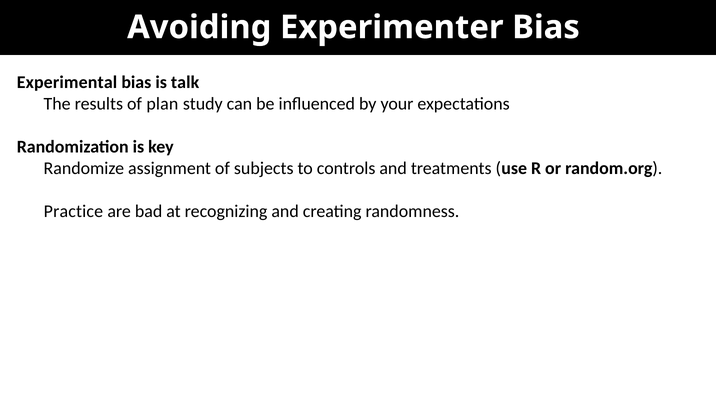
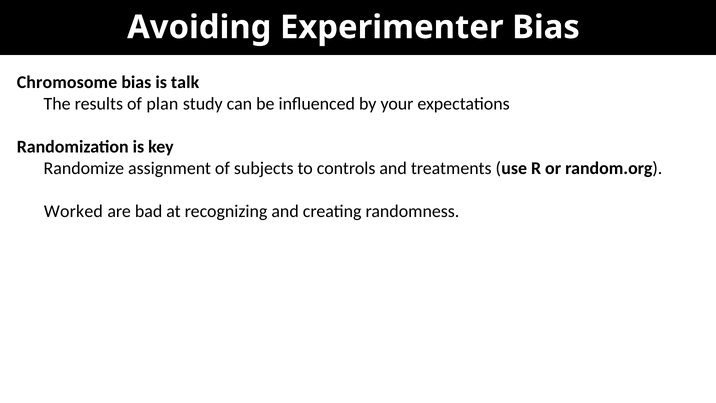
Experimental: Experimental -> Chromosome
Practice: Practice -> Worked
